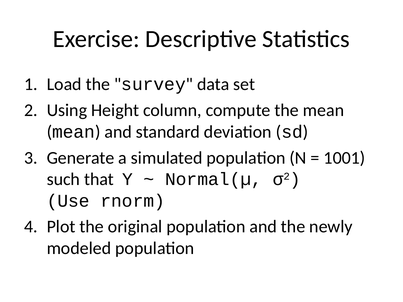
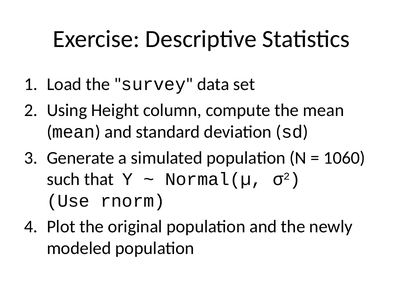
1001: 1001 -> 1060
